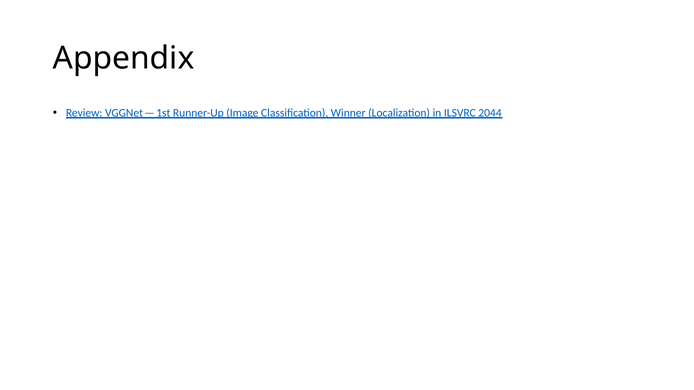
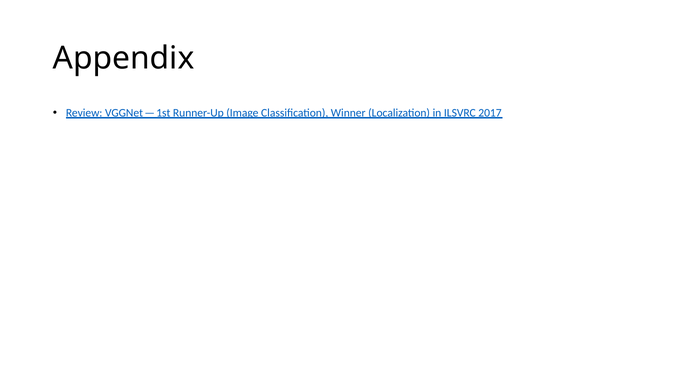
2044: 2044 -> 2017
